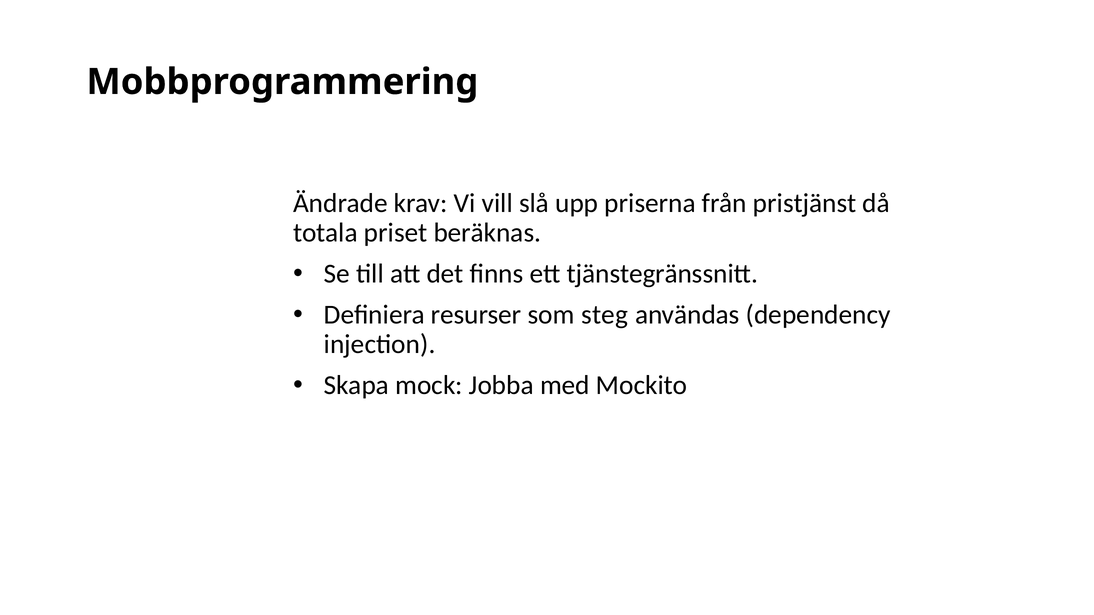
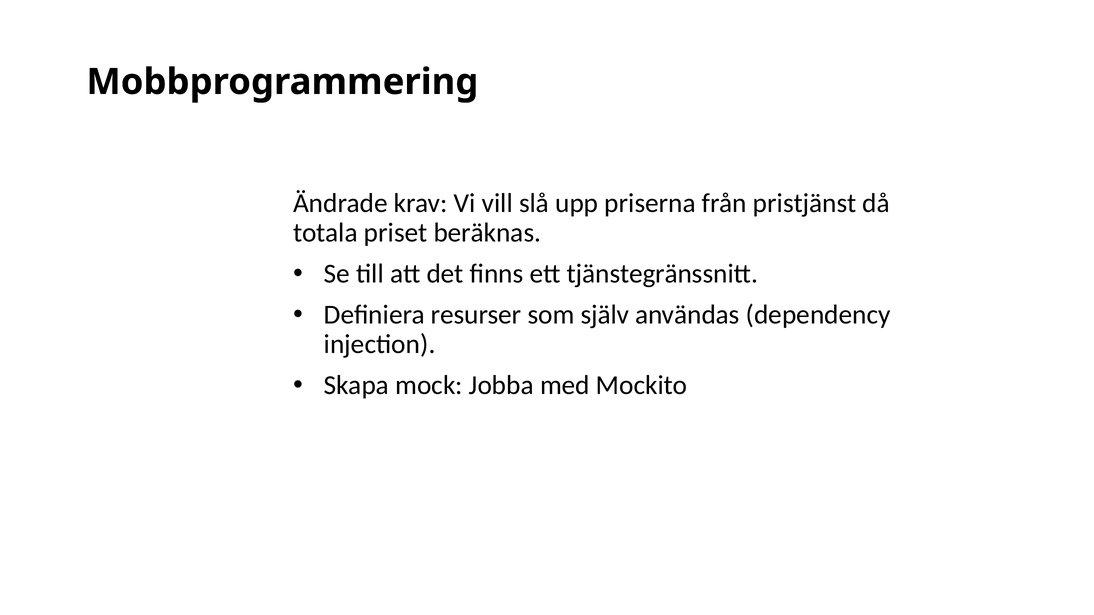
steg: steg -> själv
